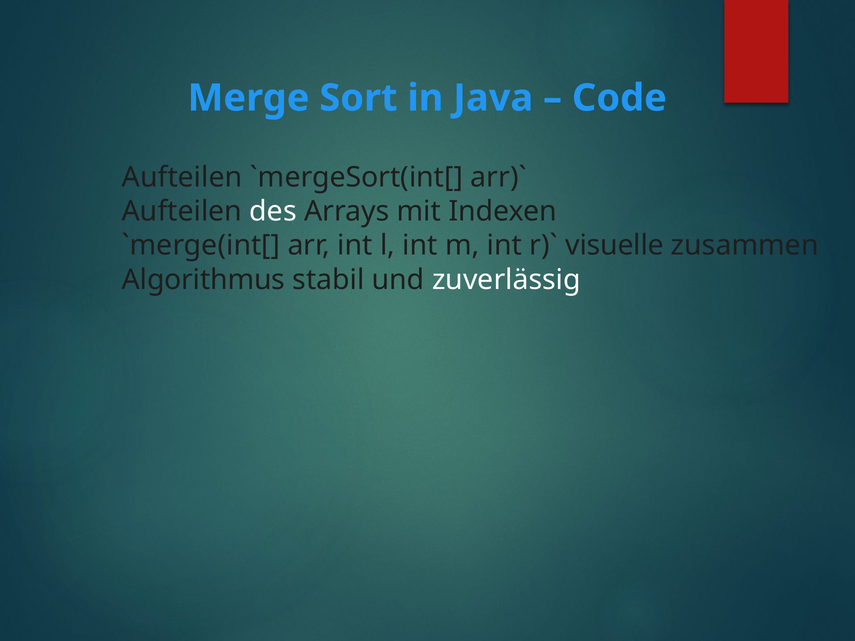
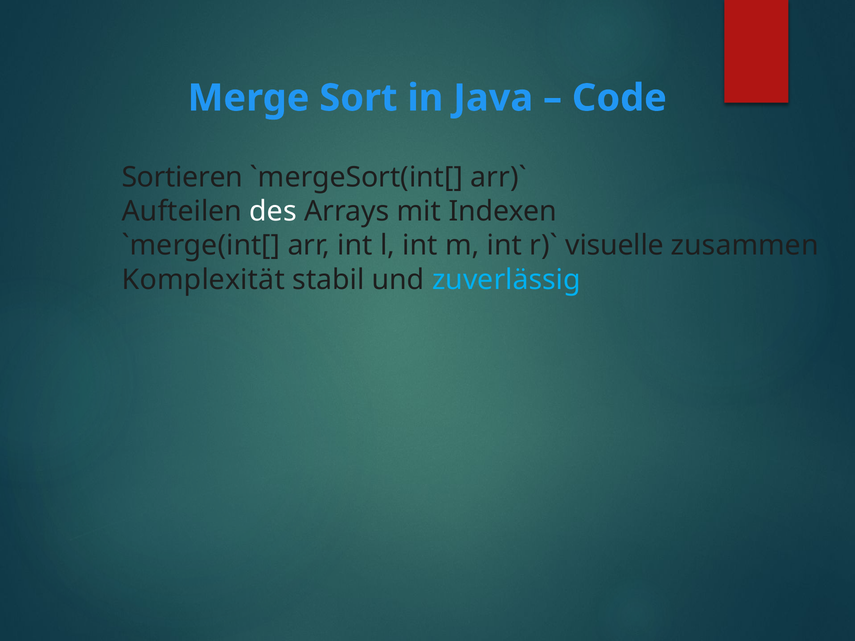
Aufteilen at (182, 177): Aufteilen -> Sortieren
Algorithmus: Algorithmus -> Komplexität
zuverlässig colour: white -> light blue
